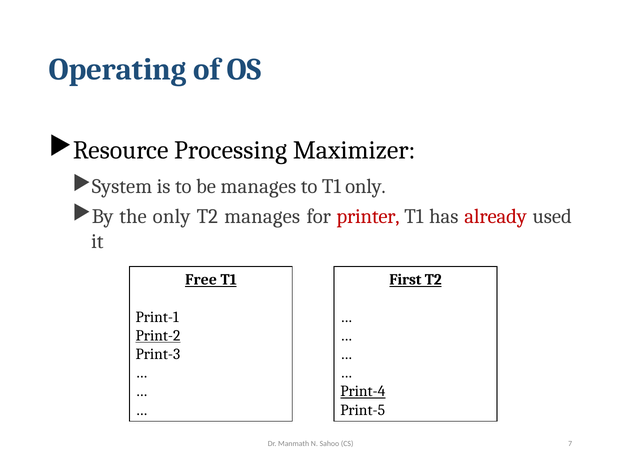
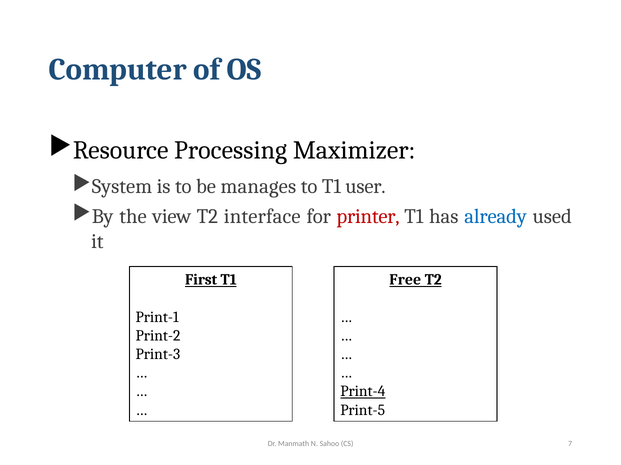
Operating: Operating -> Computer
T1 only: only -> user
the only: only -> view
T2 manages: manages -> interface
already colour: red -> blue
Free: Free -> First
First: First -> Free
Print-2 underline: present -> none
